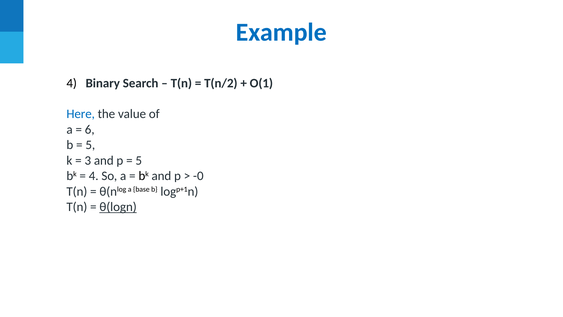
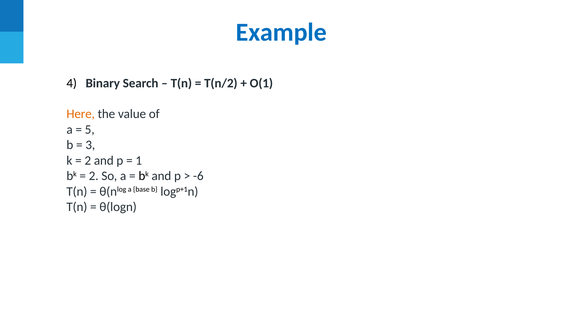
Here colour: blue -> orange
6: 6 -> 5
5 at (90, 145): 5 -> 3
3 at (88, 160): 3 -> 2
5 at (139, 160): 5 -> 1
4 at (94, 176): 4 -> 2
-0: -0 -> -6
θ(logn underline: present -> none
